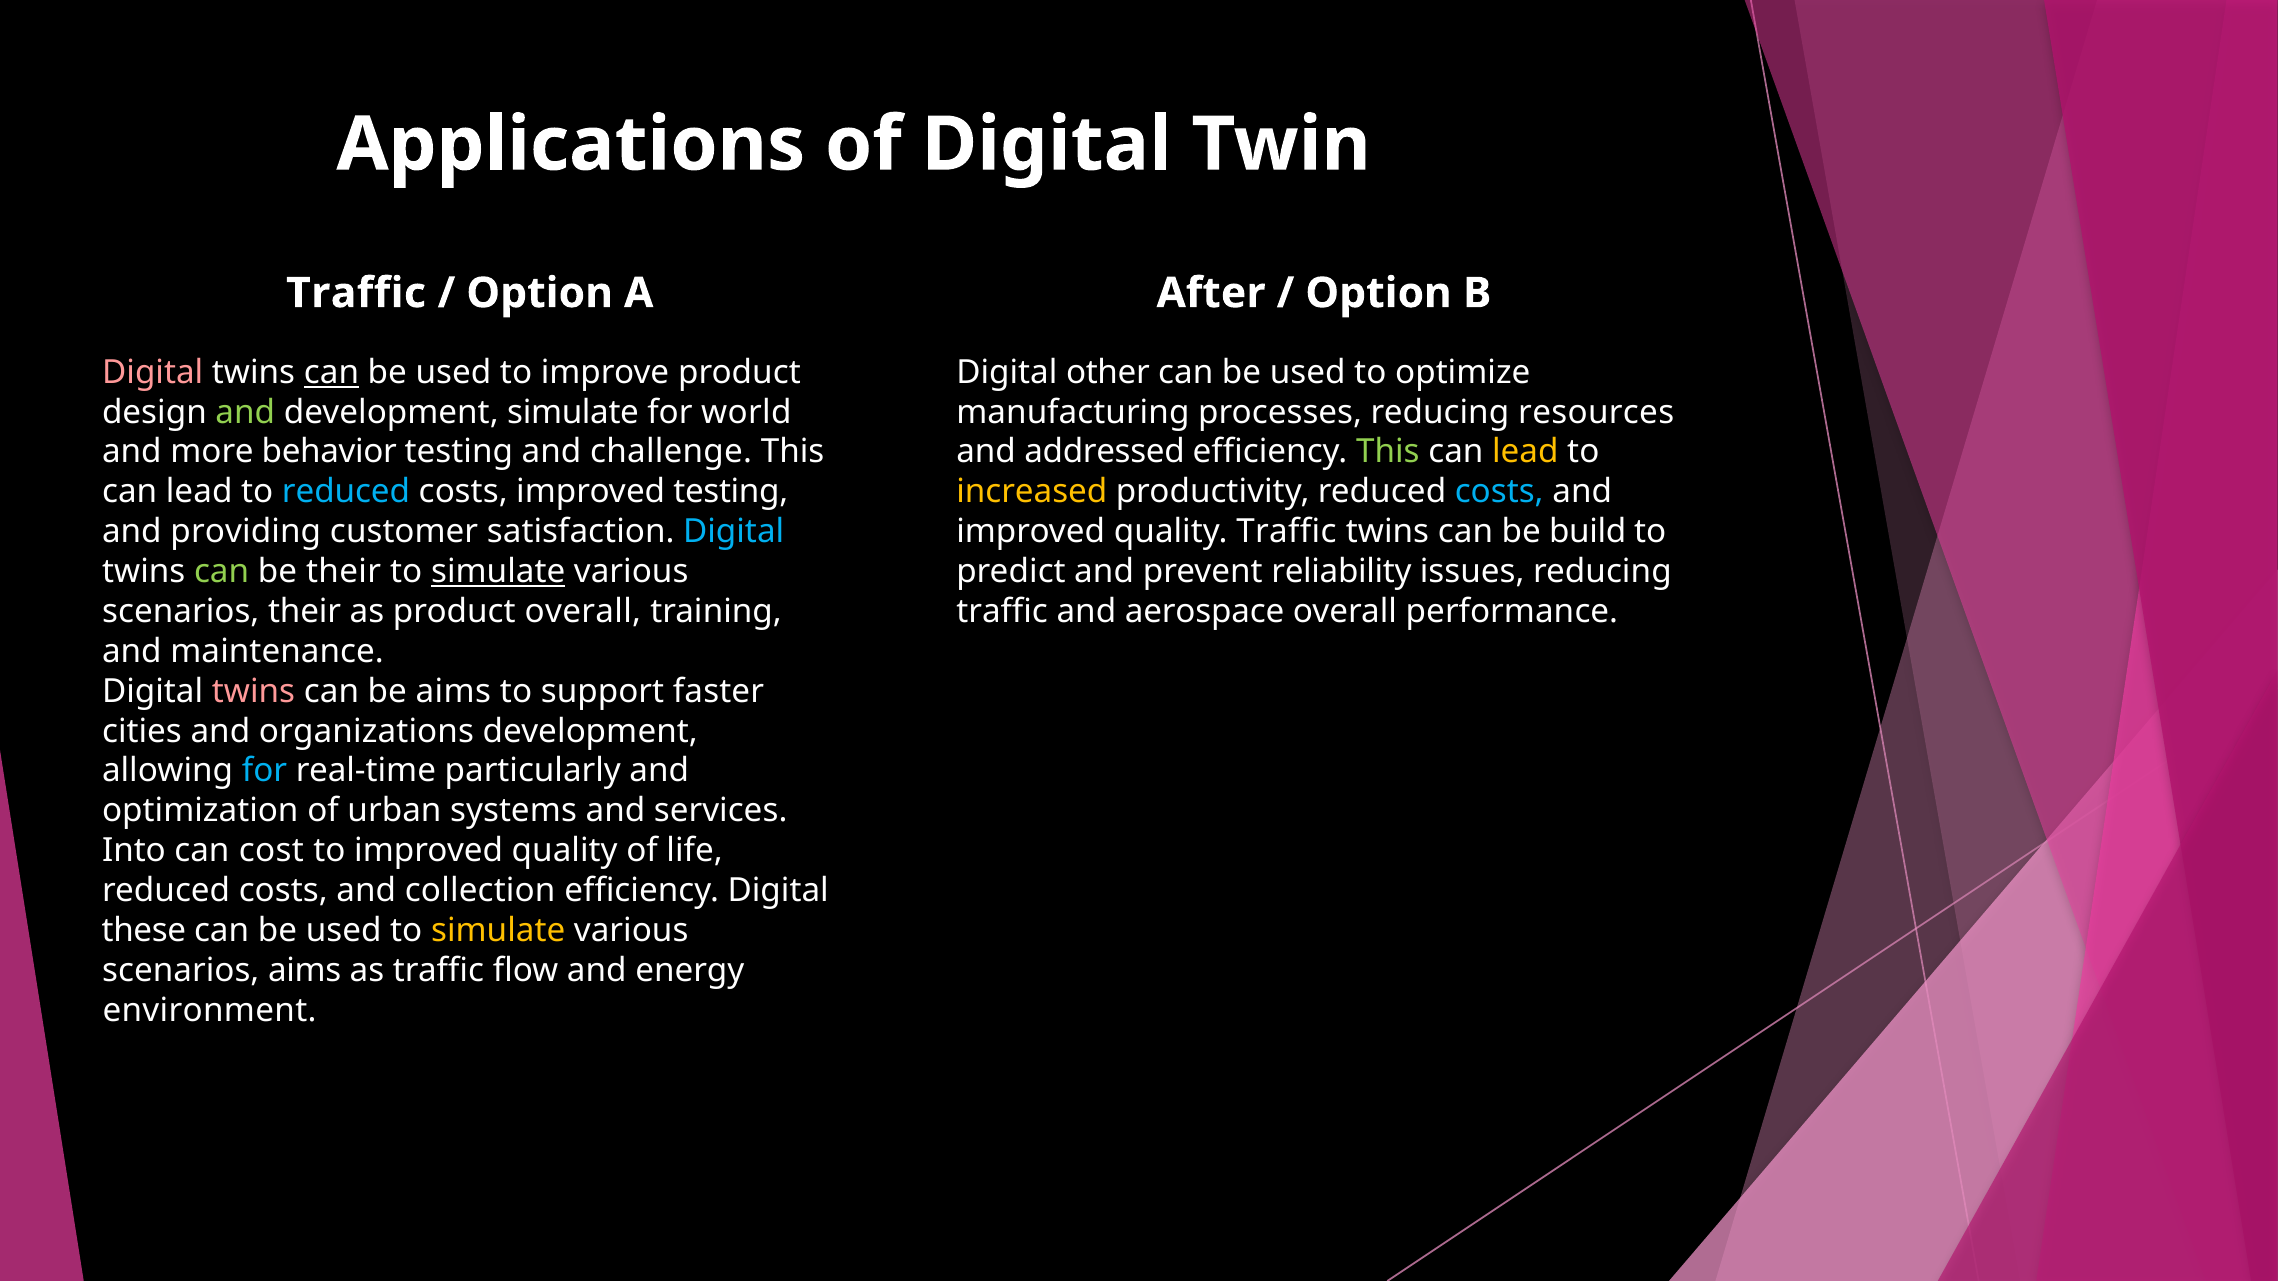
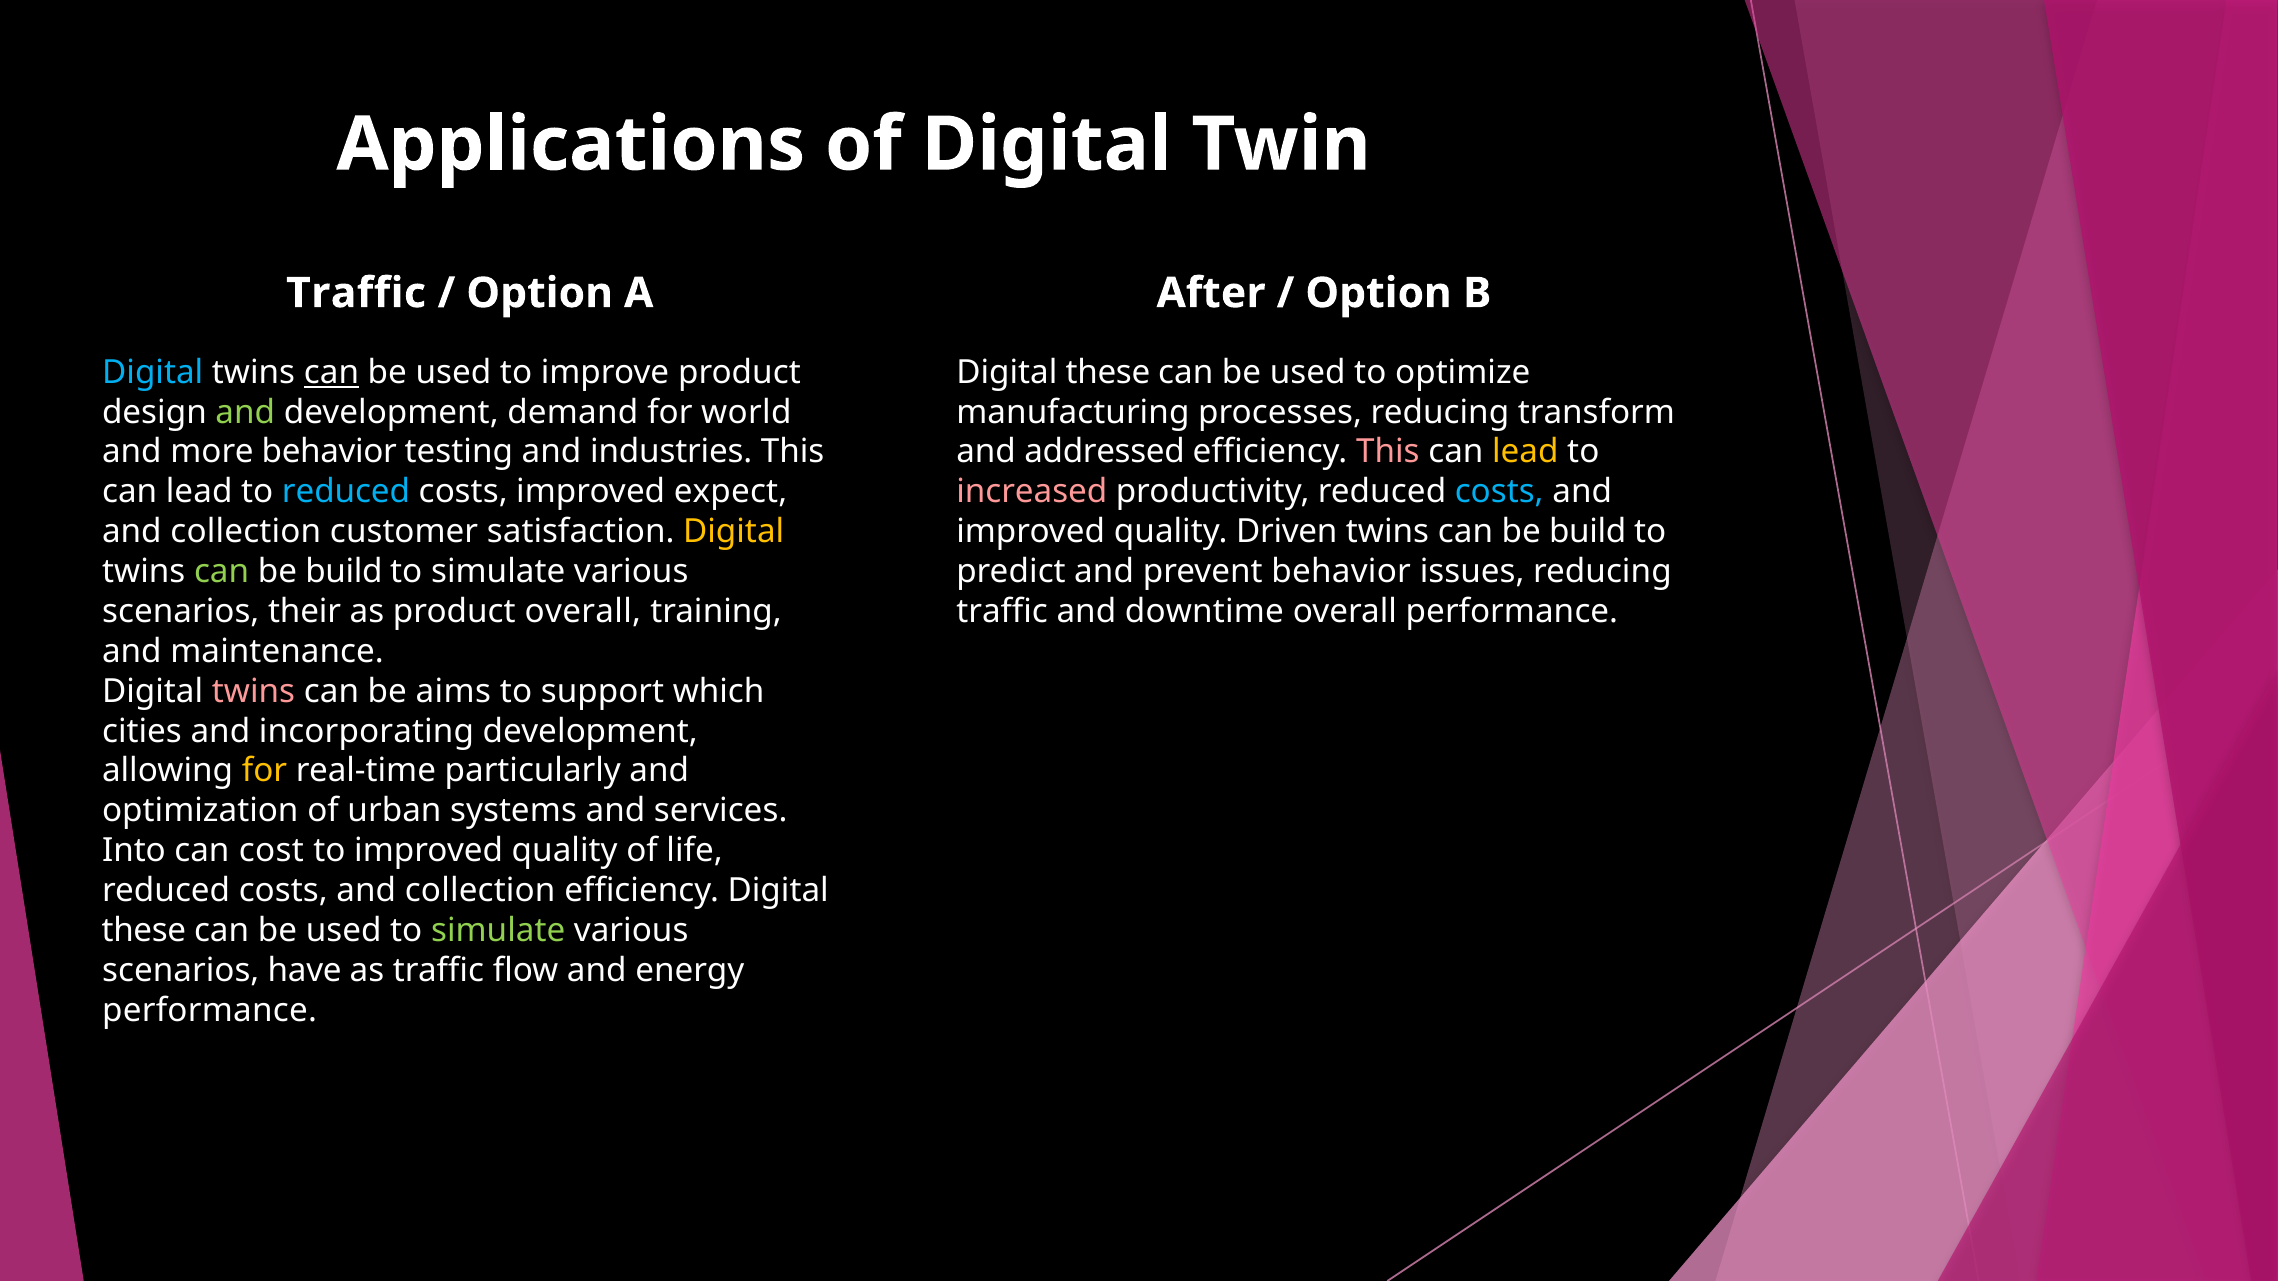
Digital at (153, 372) colour: pink -> light blue
other at (1108, 372): other -> these
development simulate: simulate -> demand
resources: resources -> transform
challenge: challenge -> industries
This at (1388, 452) colour: light green -> pink
improved testing: testing -> expect
increased colour: yellow -> pink
providing at (246, 532): providing -> collection
Digital at (734, 532) colour: light blue -> yellow
quality Traffic: Traffic -> Driven
their at (344, 572): their -> build
simulate at (498, 572) underline: present -> none
prevent reliability: reliability -> behavior
aerospace: aerospace -> downtime
faster: faster -> which
organizations: organizations -> incorporating
for at (265, 771) colour: light blue -> yellow
simulate at (498, 931) colour: yellow -> light green
scenarios aims: aims -> have
environment at (209, 1011): environment -> performance
